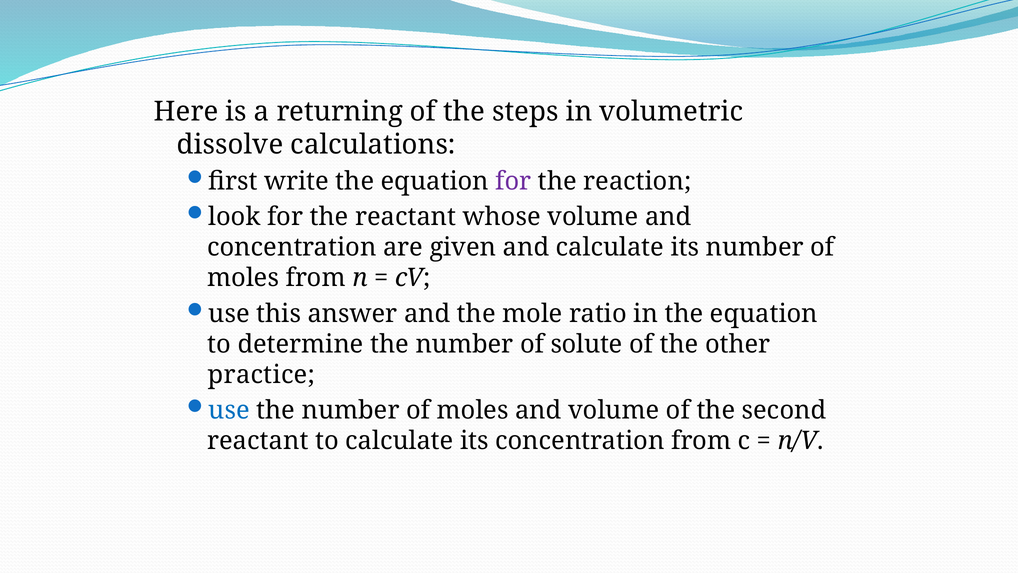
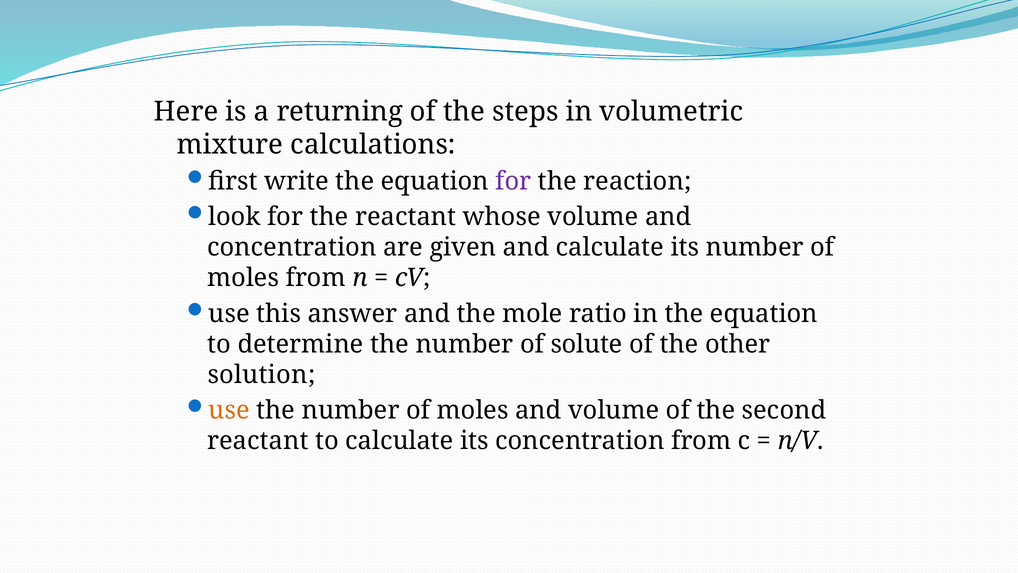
dissolve: dissolve -> mixture
practice: practice -> solution
use at (229, 410) colour: blue -> orange
